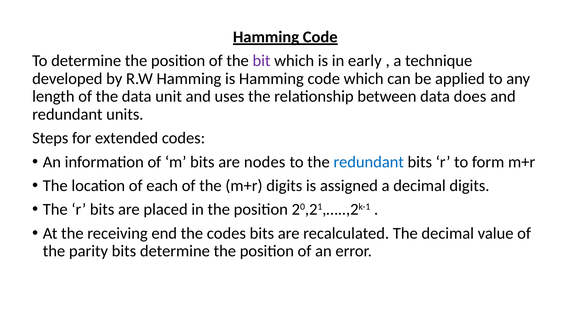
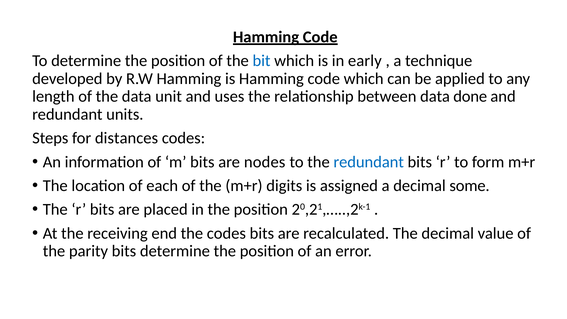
bit colour: purple -> blue
does: does -> done
extended: extended -> distances
decimal digits: digits -> some
